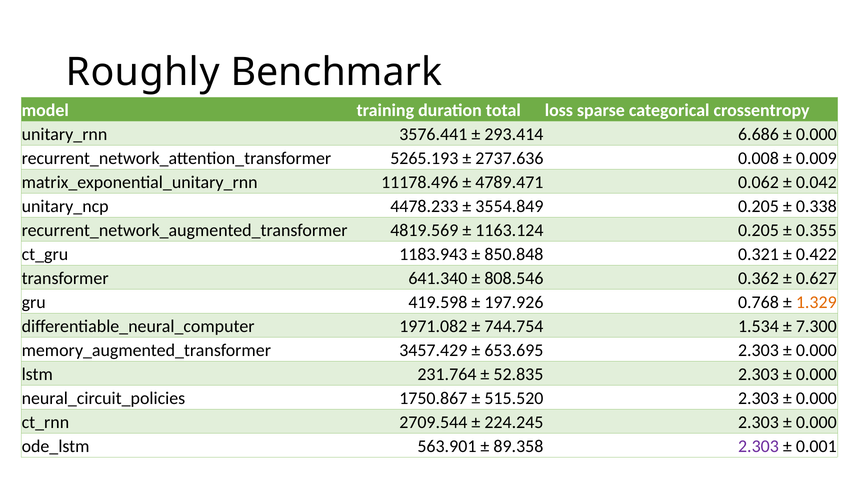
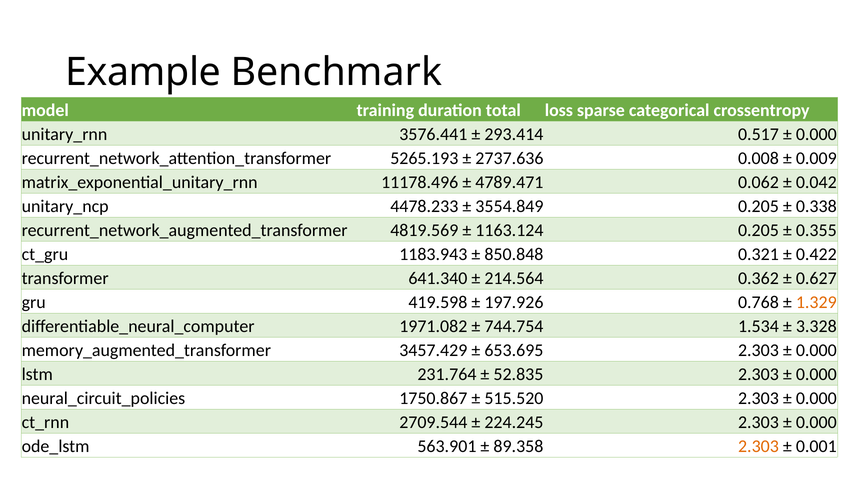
Roughly: Roughly -> Example
6.686: 6.686 -> 0.517
808.546: 808.546 -> 214.564
7.300: 7.300 -> 3.328
2.303 at (758, 446) colour: purple -> orange
